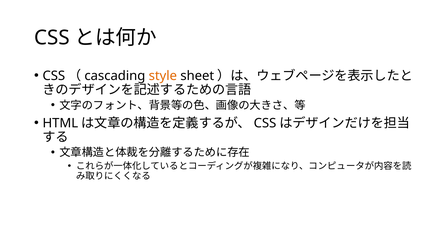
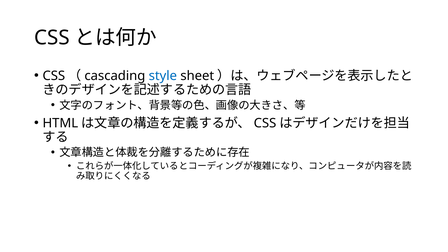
style colour: orange -> blue
